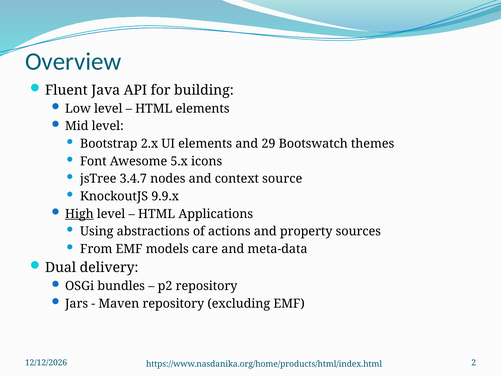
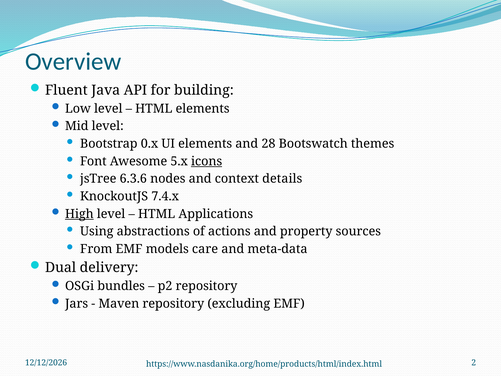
2.x: 2.x -> 0.x
29: 29 -> 28
icons underline: none -> present
3.4.7: 3.4.7 -> 6.3.6
source: source -> details
9.9.x: 9.9.x -> 7.4.x
